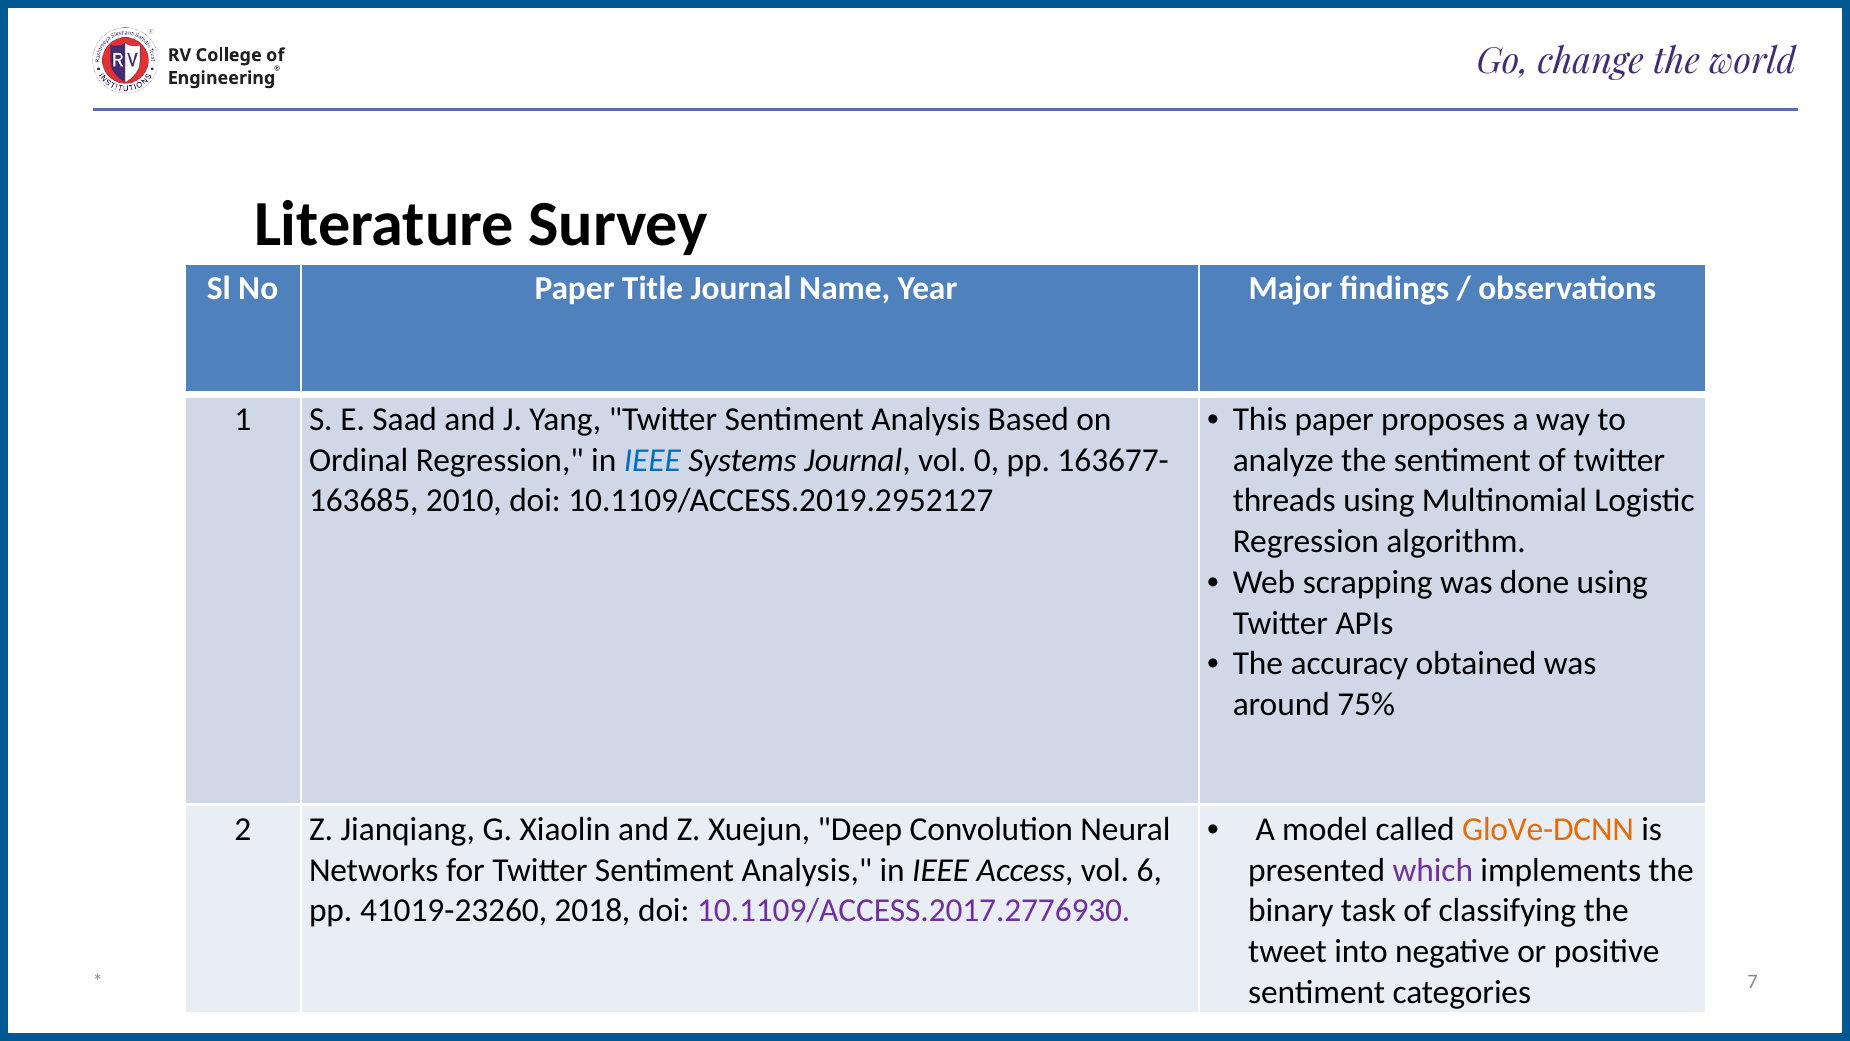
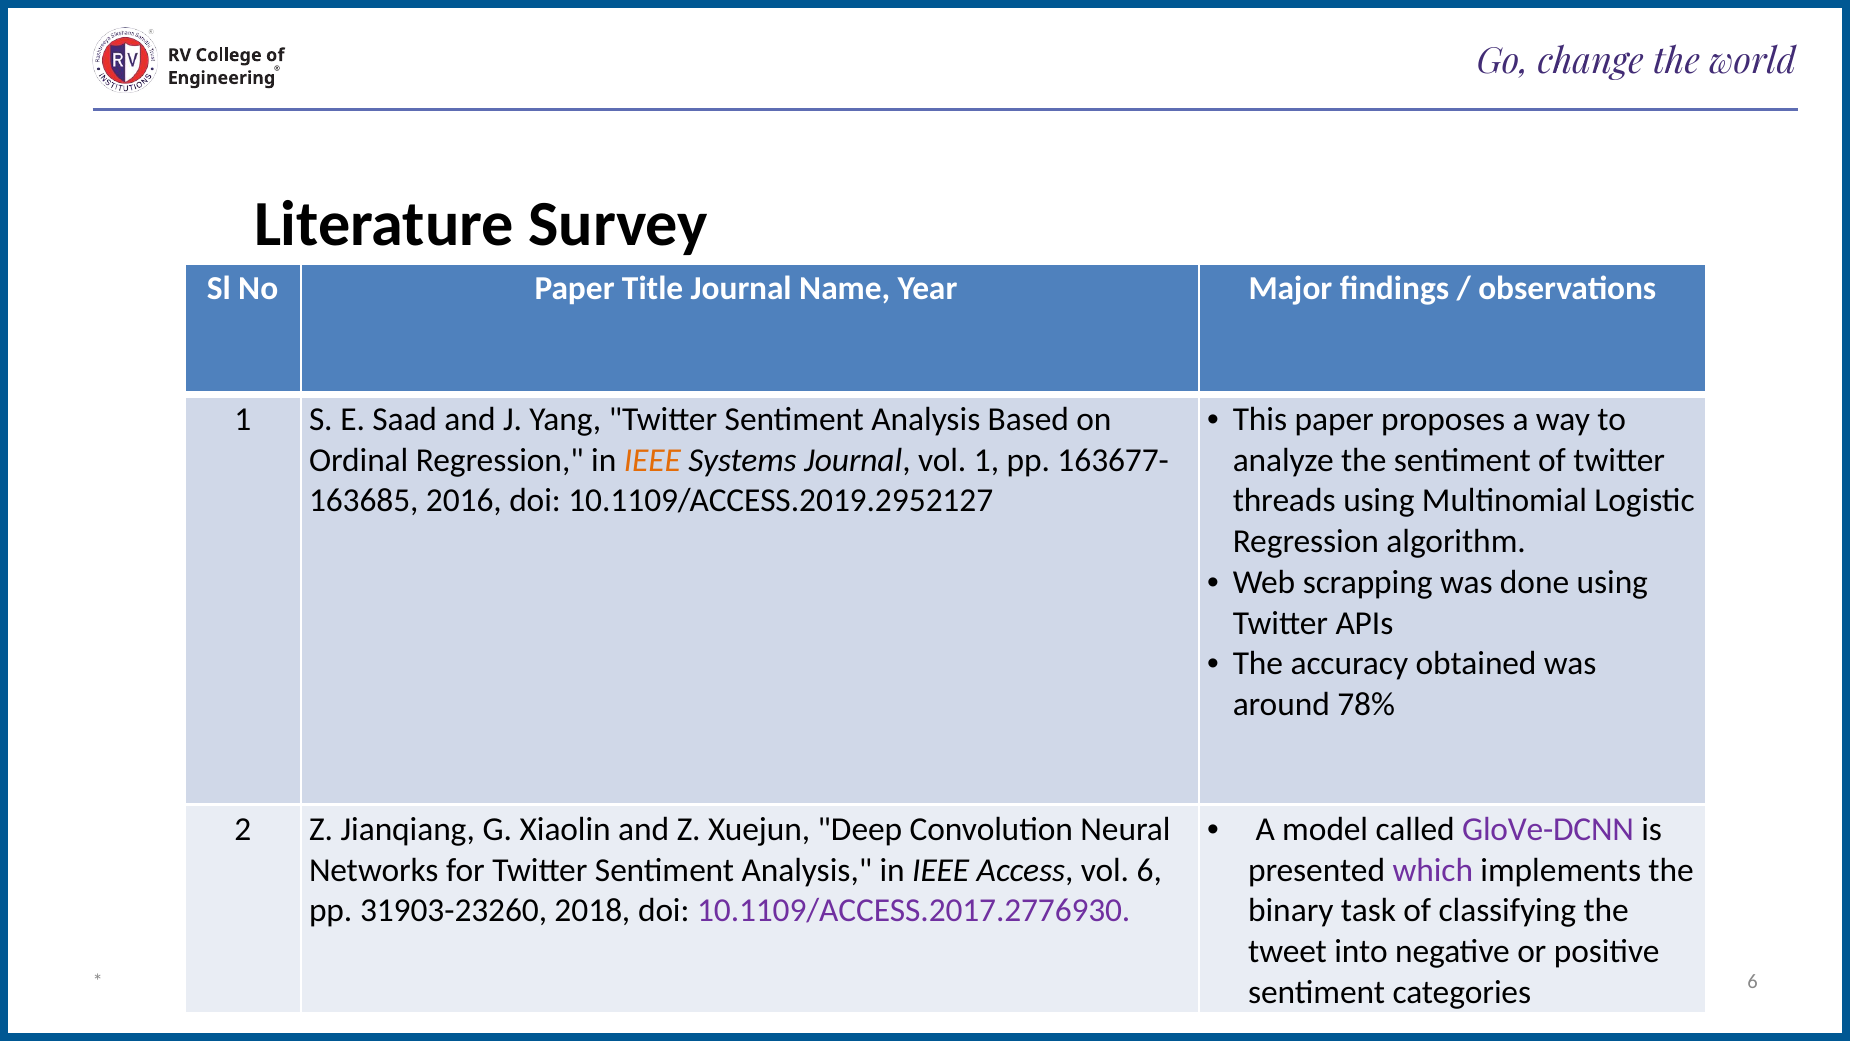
IEEE at (652, 460) colour: blue -> orange
vol 0: 0 -> 1
2010: 2010 -> 2016
75%: 75% -> 78%
GloVe-DCNN colour: orange -> purple
41019-23260: 41019-23260 -> 31903-23260
7 at (1753, 982): 7 -> 6
